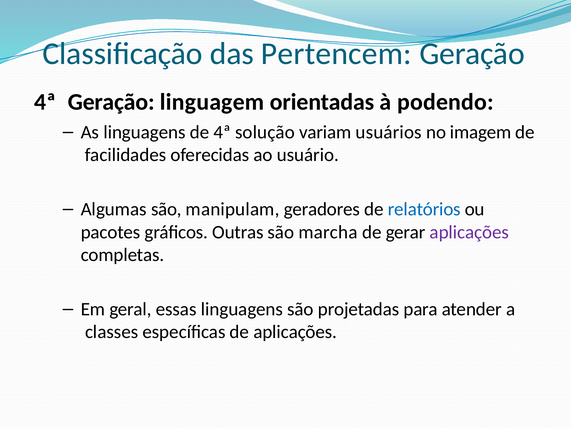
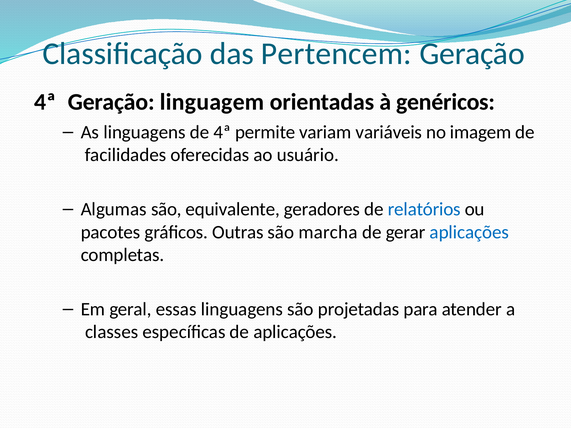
podendo: podendo -> genéricos
solução: solução -> permite
usuários: usuários -> variáveis
manipulam: manipulam -> equivalente
aplicações at (469, 232) colour: purple -> blue
